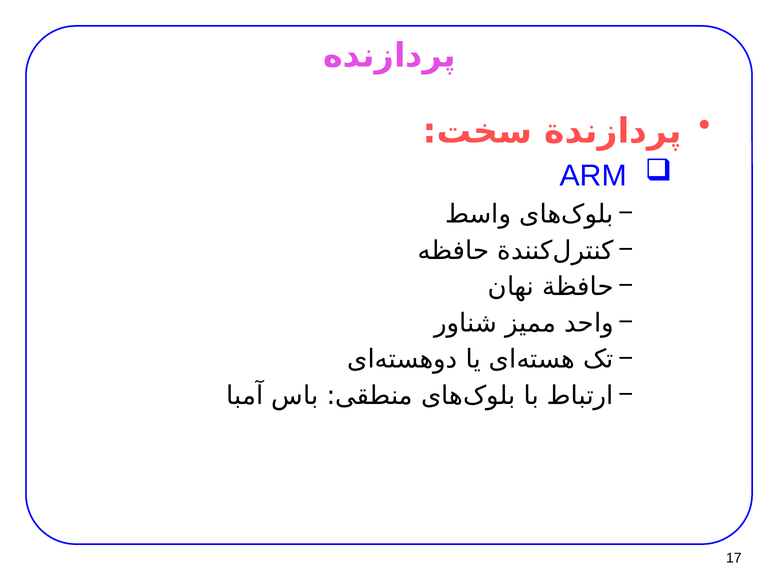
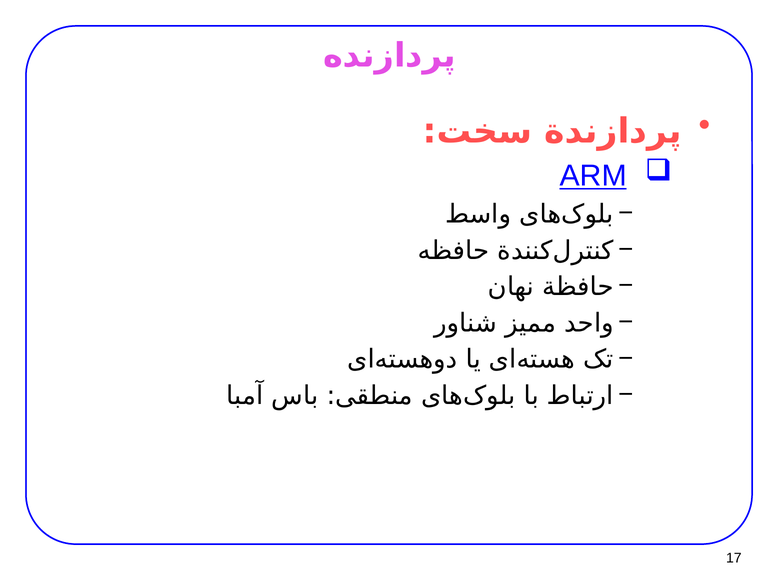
ARM underline: none -> present
